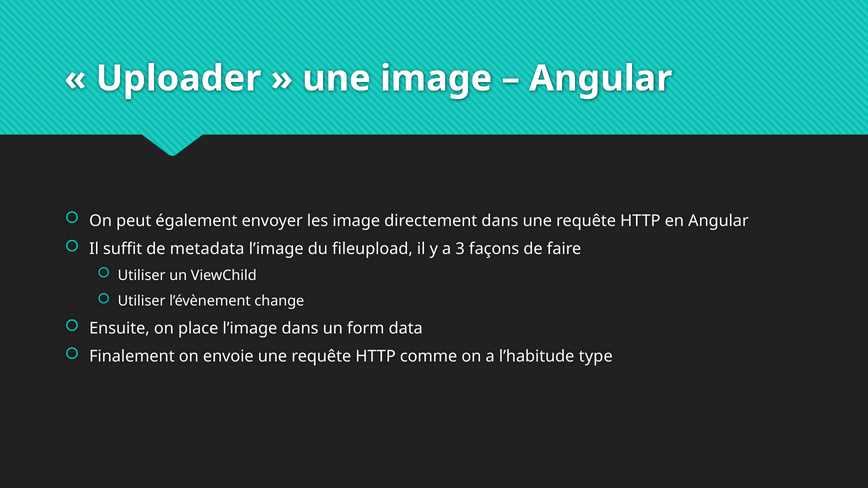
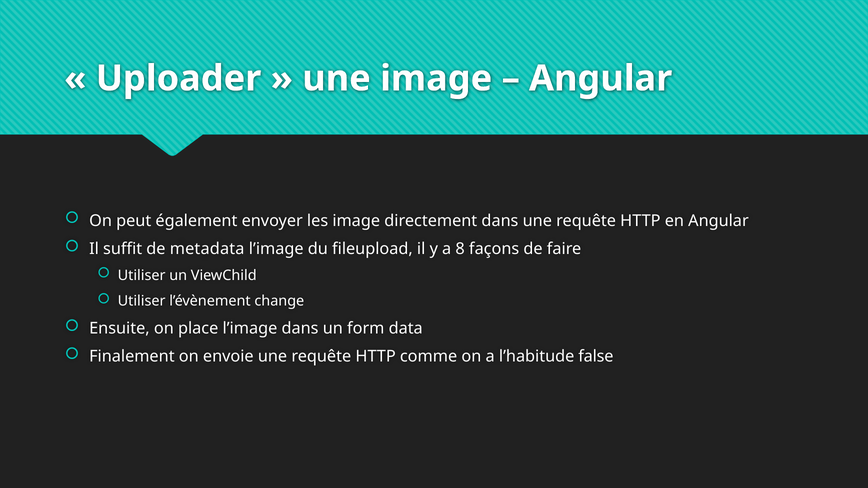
3: 3 -> 8
type: type -> false
